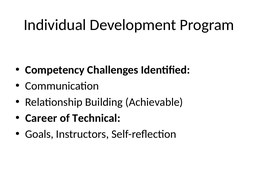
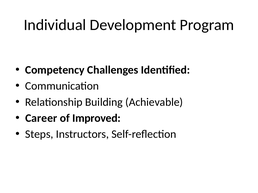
Technical: Technical -> Improved
Goals: Goals -> Steps
